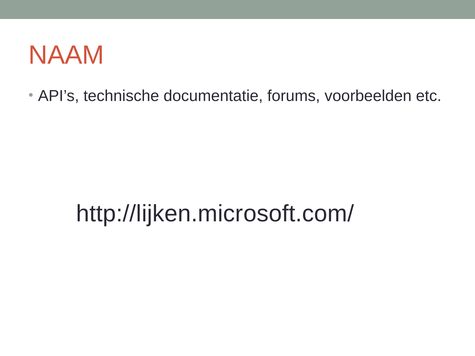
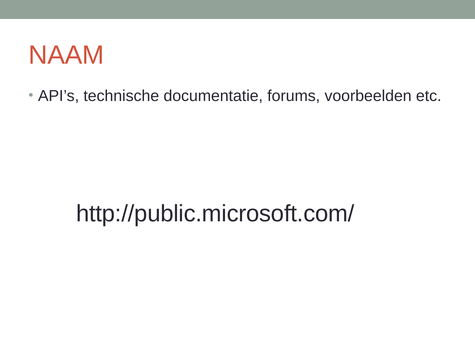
http://lijken.microsoft.com/: http://lijken.microsoft.com/ -> http://public.microsoft.com/
